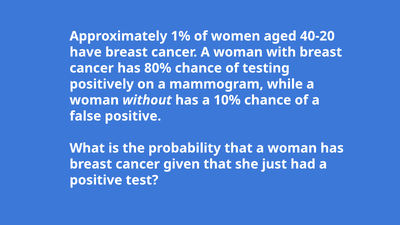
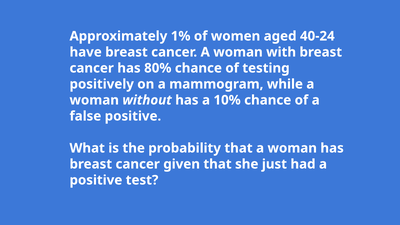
40-20: 40-20 -> 40-24
